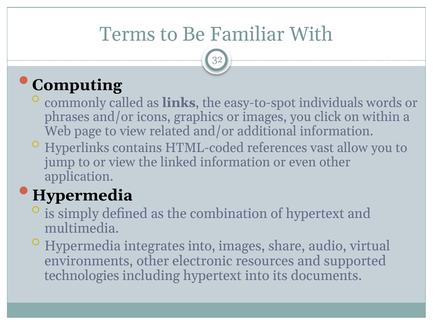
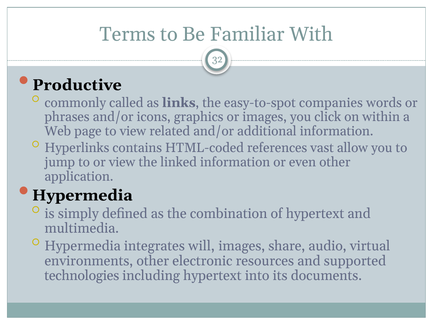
Computing: Computing -> Productive
individuals: individuals -> companies
integrates into: into -> will
